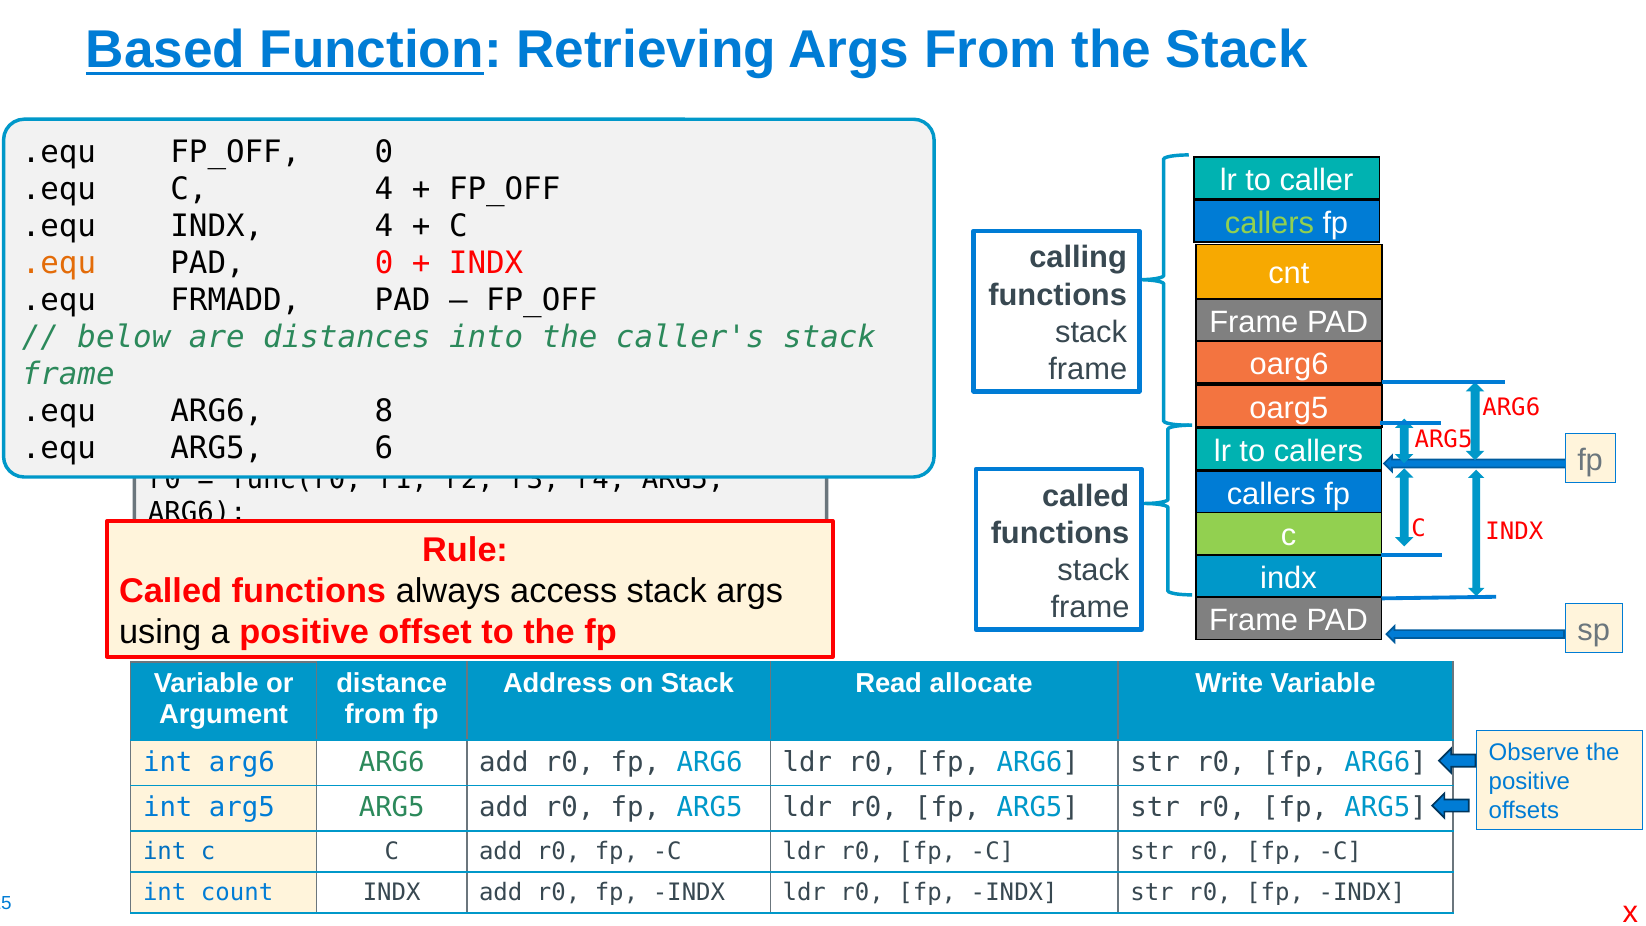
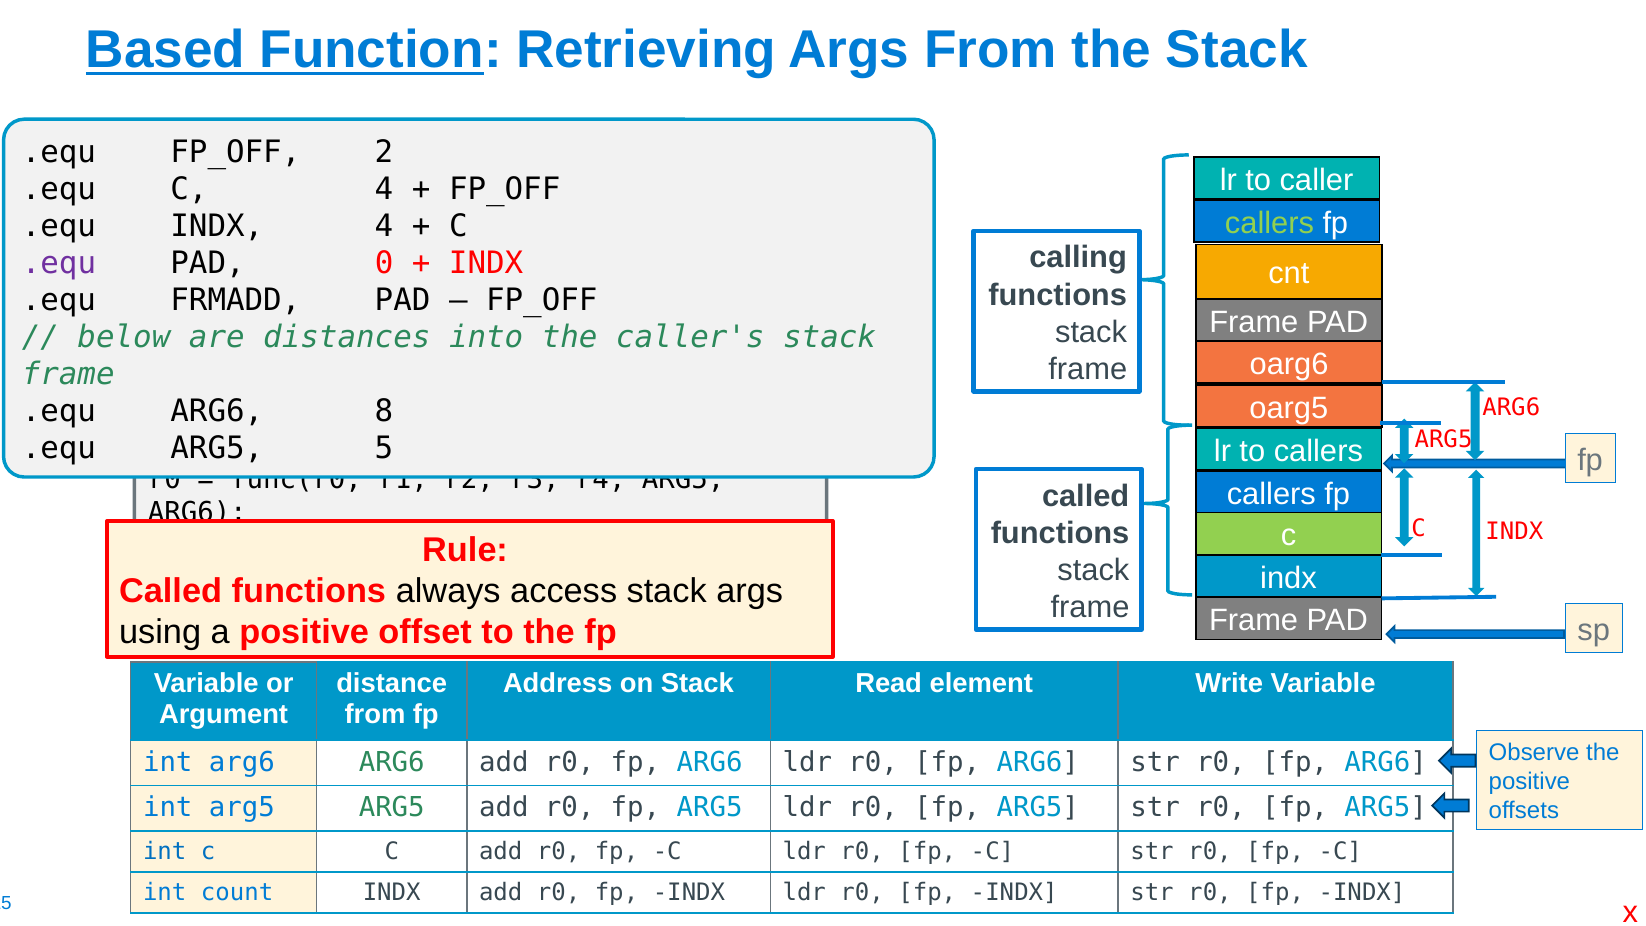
FP_OFF 0: 0 -> 2
.equ at (59, 263) colour: orange -> purple
6: 6 -> 5
allocate: allocate -> element
